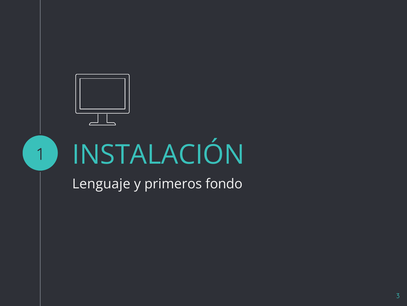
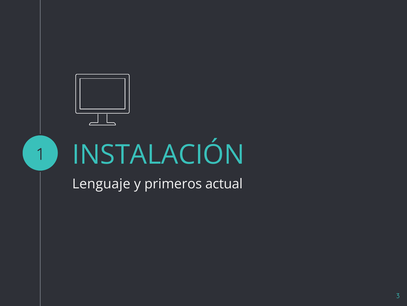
fondo: fondo -> actual
